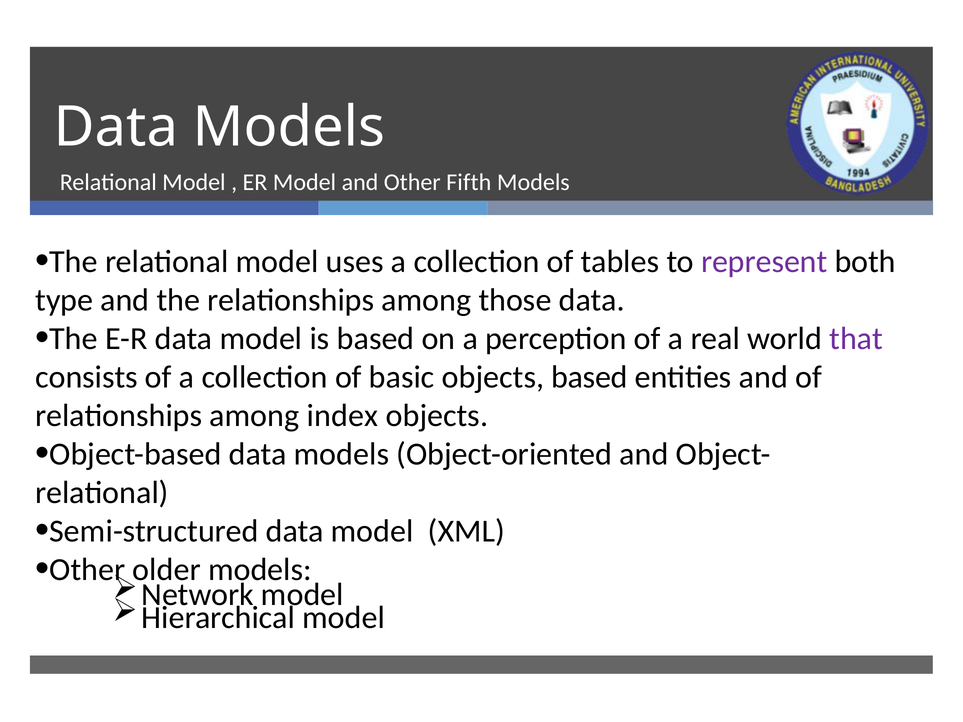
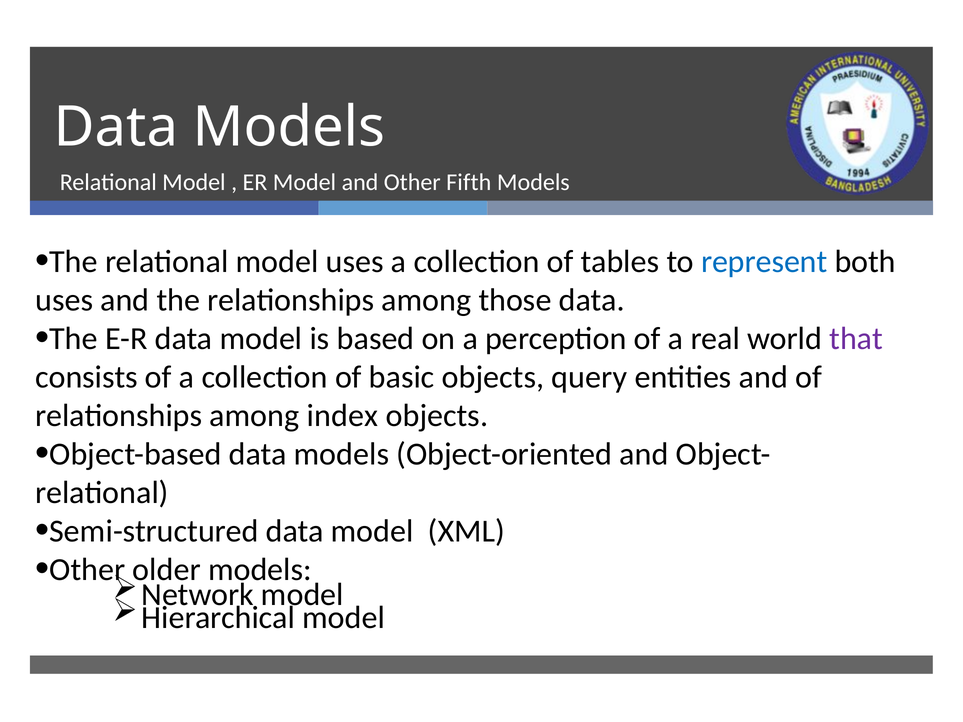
represent colour: purple -> blue
type at (64, 300): type -> uses
objects based: based -> query
